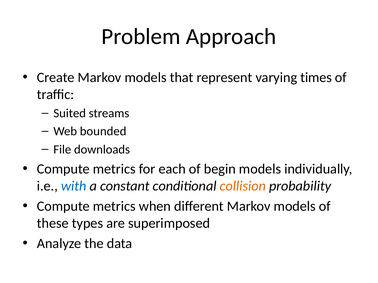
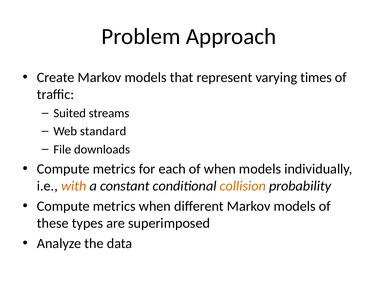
bounded: bounded -> standard
of begin: begin -> when
with colour: blue -> orange
